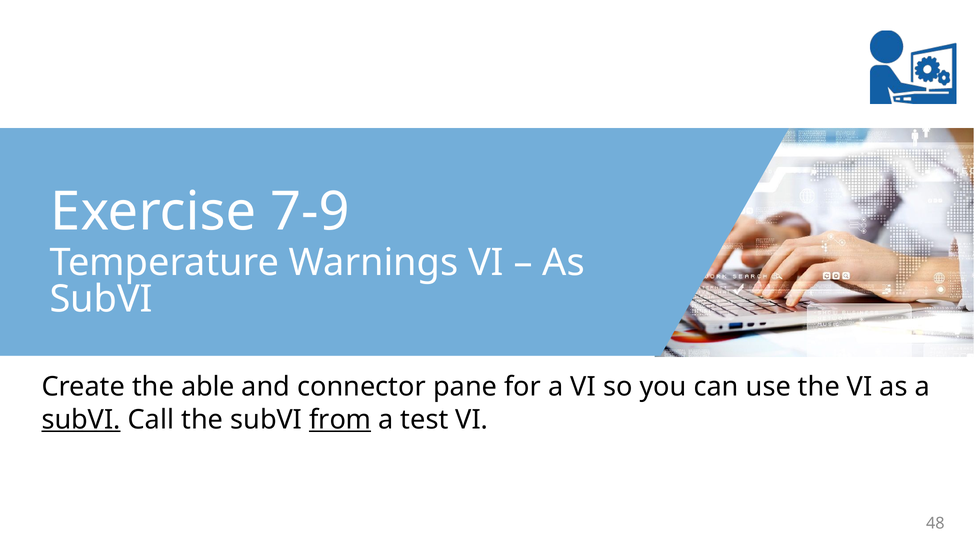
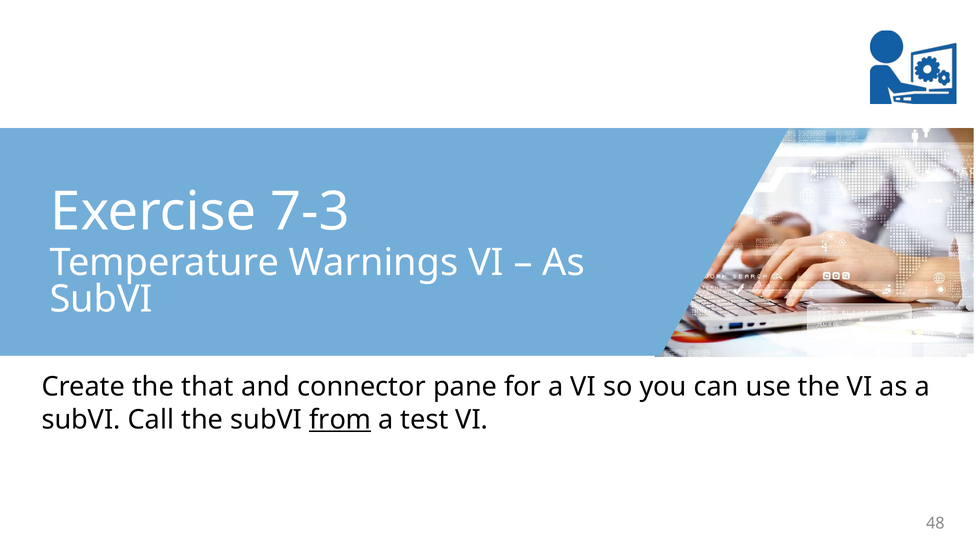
7-9: 7-9 -> 7-3
able: able -> that
subVI at (81, 420) underline: present -> none
